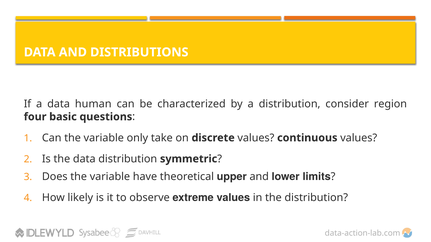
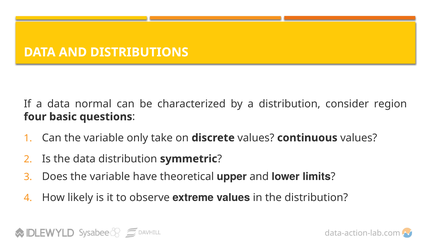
human: human -> normal
